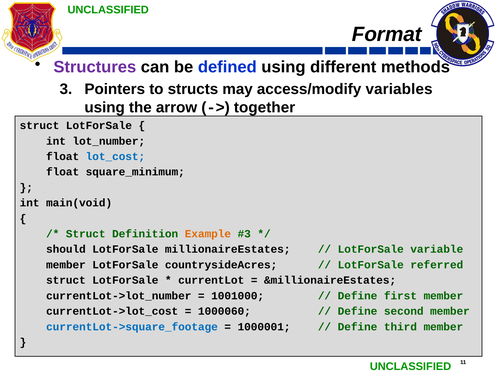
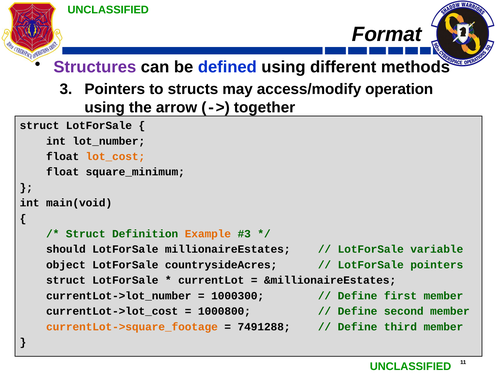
variables: variables -> operation
lot_cost colour: blue -> orange
member at (66, 265): member -> object
LotForSale referred: referred -> pointers
1001000: 1001000 -> 1000300
1000060: 1000060 -> 1000800
currentLot->square_footage colour: blue -> orange
1000001: 1000001 -> 7491288
